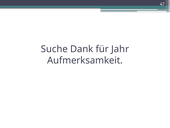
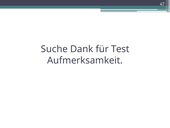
Jahr: Jahr -> Test
